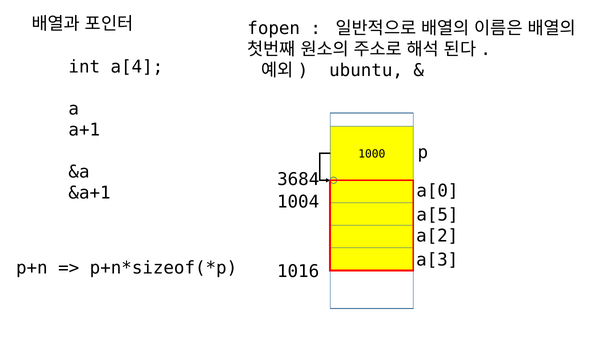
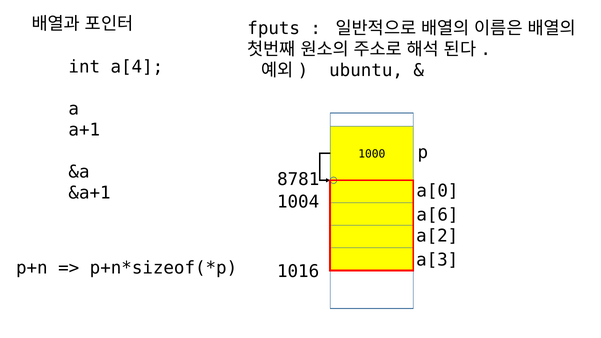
fopen: fopen -> fputs
3684: 3684 -> 8781
a[5: a[5 -> a[6
